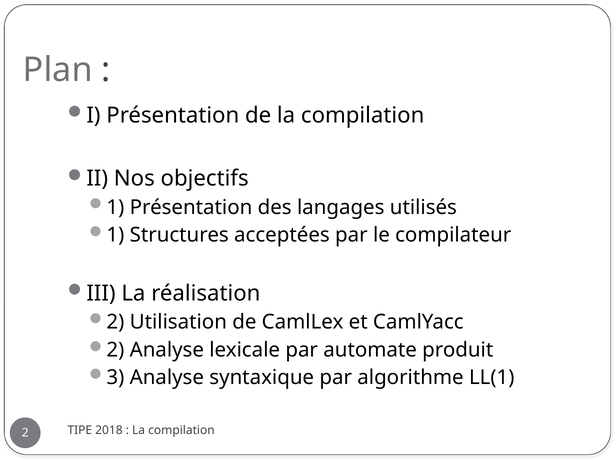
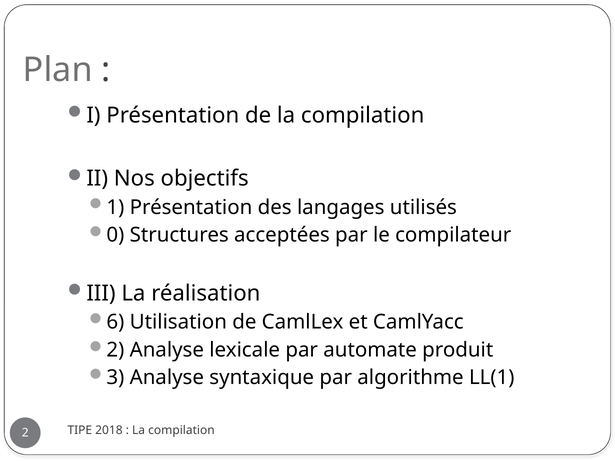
1 at (115, 235): 1 -> 0
2 at (115, 322): 2 -> 6
